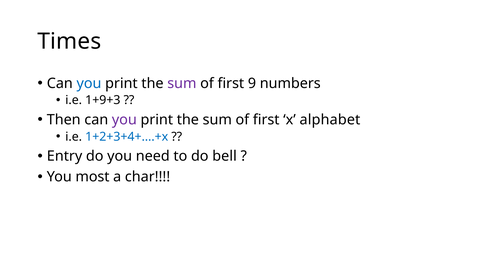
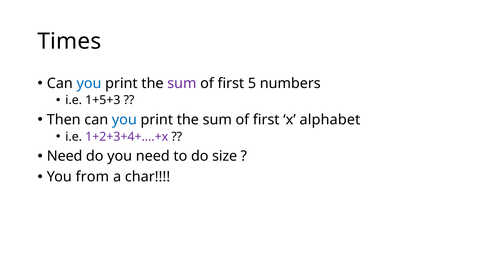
9: 9 -> 5
1+9+3: 1+9+3 -> 1+5+3
you at (124, 120) colour: purple -> blue
1+2+3+4+….+x colour: blue -> purple
Entry at (65, 156): Entry -> Need
bell: bell -> size
most: most -> from
